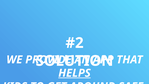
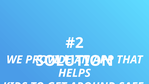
HELPS underline: present -> none
